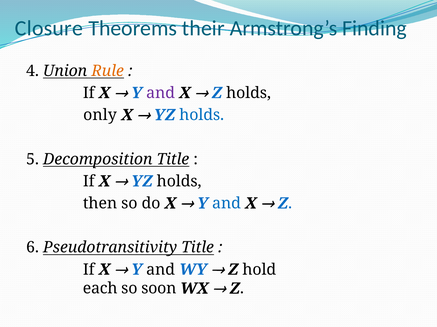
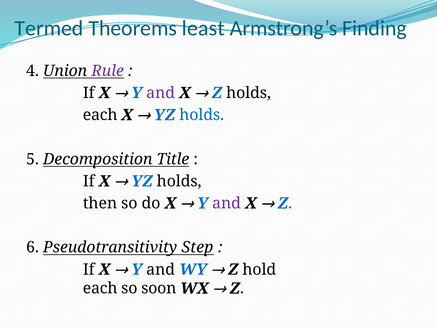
Closure: Closure -> Termed
their: their -> least
Rule colour: orange -> purple
only at (100, 115): only -> each
and at (227, 204) colour: blue -> purple
Pseudotransitivity Title: Title -> Step
